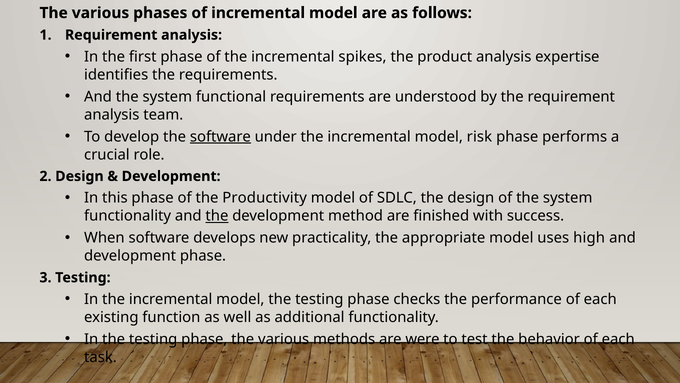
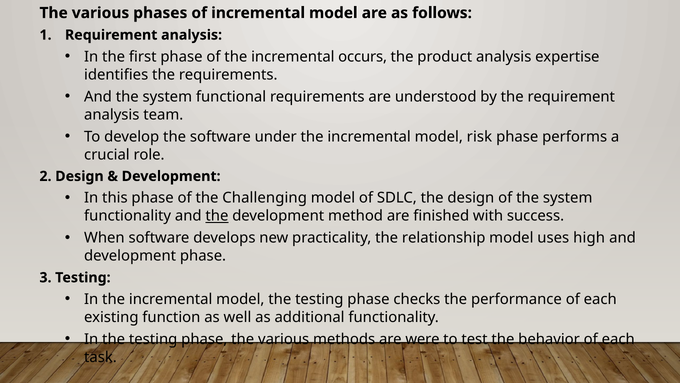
spikes: spikes -> occurs
software at (220, 137) underline: present -> none
Productivity: Productivity -> Challenging
appropriate: appropriate -> relationship
